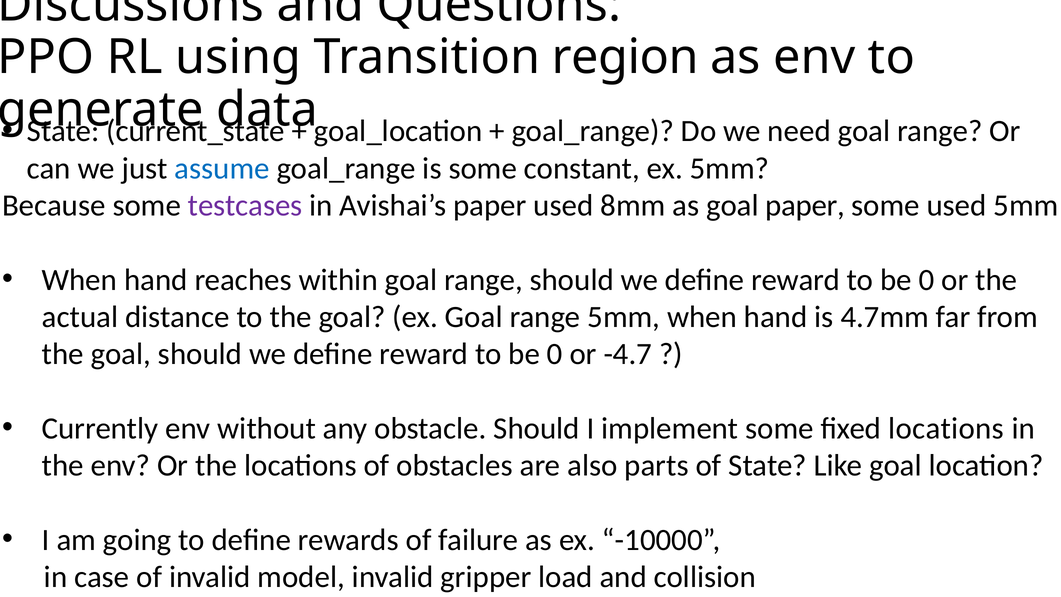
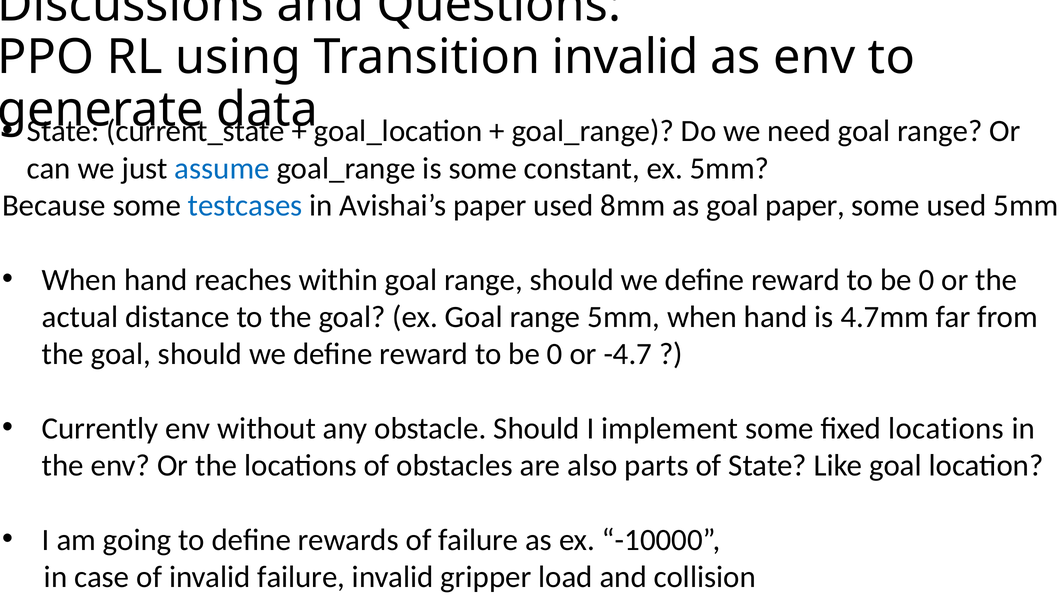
Transition region: region -> invalid
testcases colour: purple -> blue
invalid model: model -> failure
